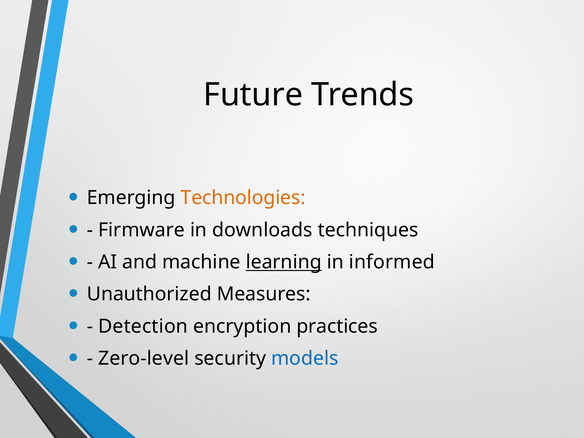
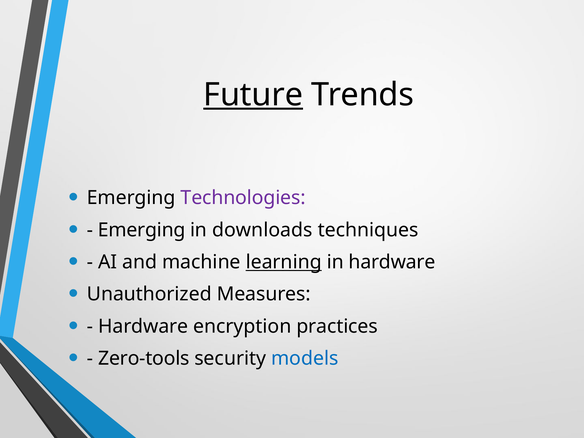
Future underline: none -> present
Technologies colour: orange -> purple
Firmware at (142, 230): Firmware -> Emerging
in informed: informed -> hardware
Detection at (143, 326): Detection -> Hardware
Zero-level: Zero-level -> Zero-tools
